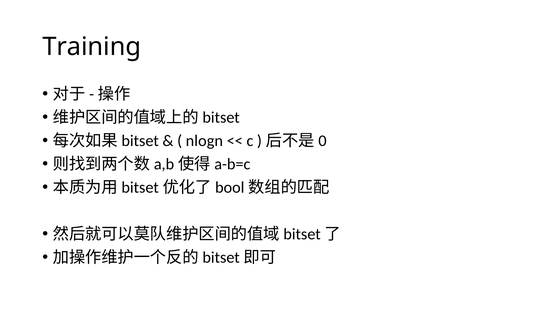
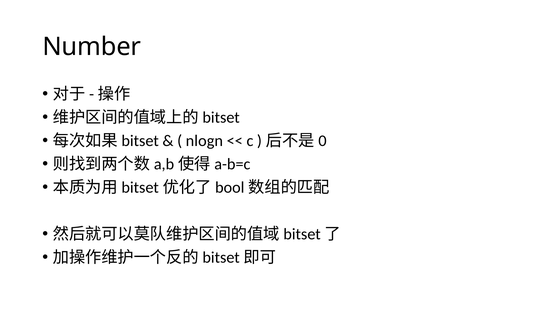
Training: Training -> Number
